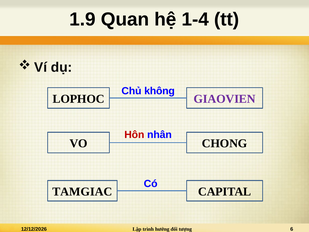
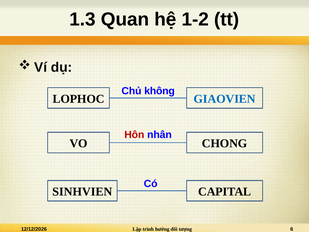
1.9: 1.9 -> 1.3
1-4: 1-4 -> 1-2
GIAOVIEN colour: purple -> blue
TAMGIAC: TAMGIAC -> SINHVIEN
